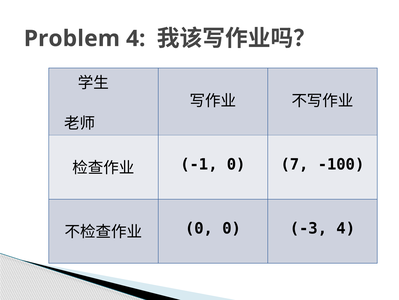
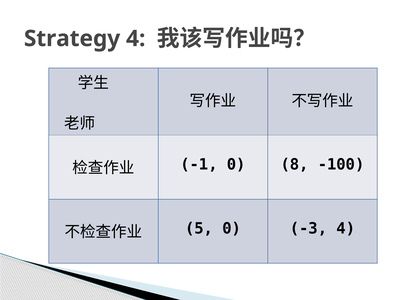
Problem: Problem -> Strategy
7: 7 -> 8
0 at (199, 228): 0 -> 5
